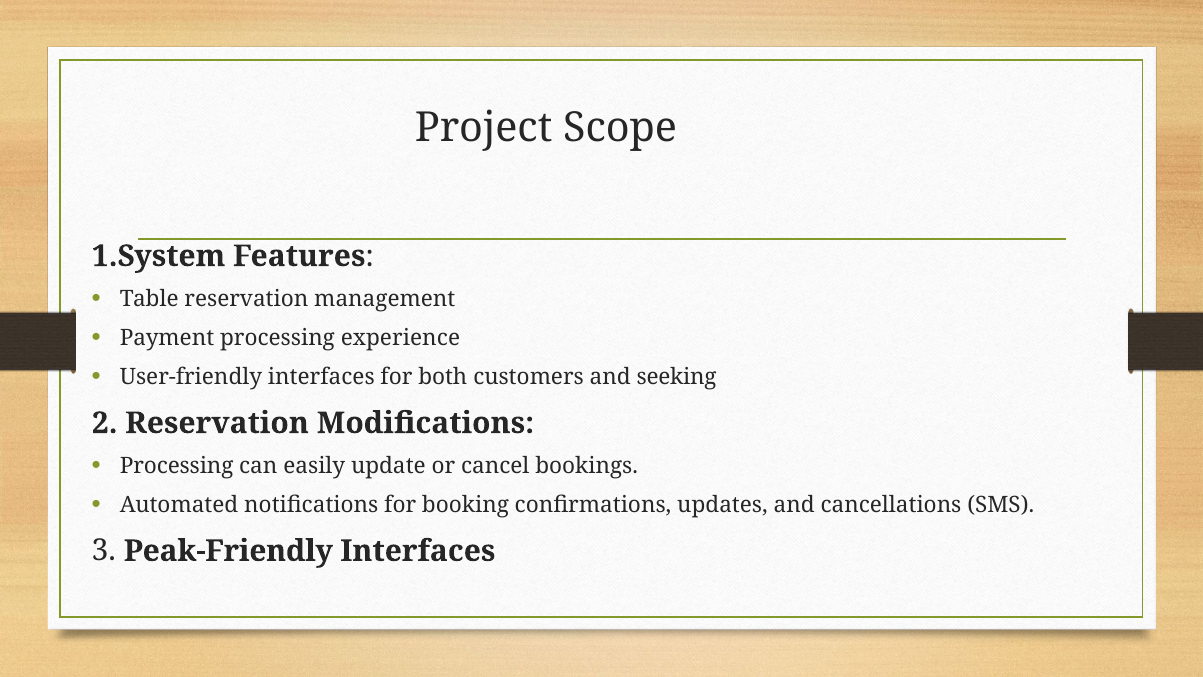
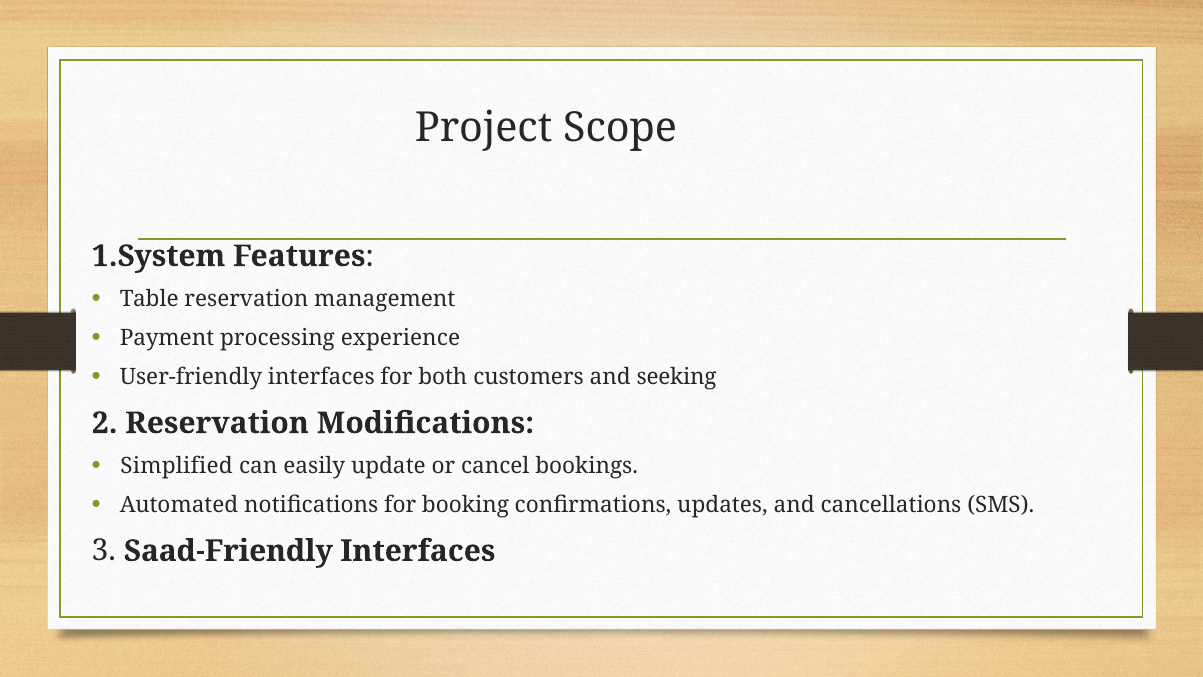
Processing at (177, 466): Processing -> Simplified
Peak-Friendly: Peak-Friendly -> Saad-Friendly
